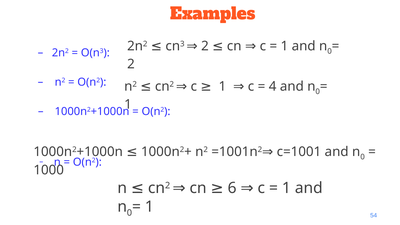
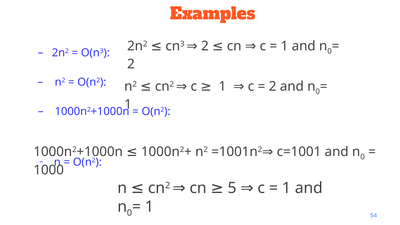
4 at (273, 86): 4 -> 2
6: 6 -> 5
